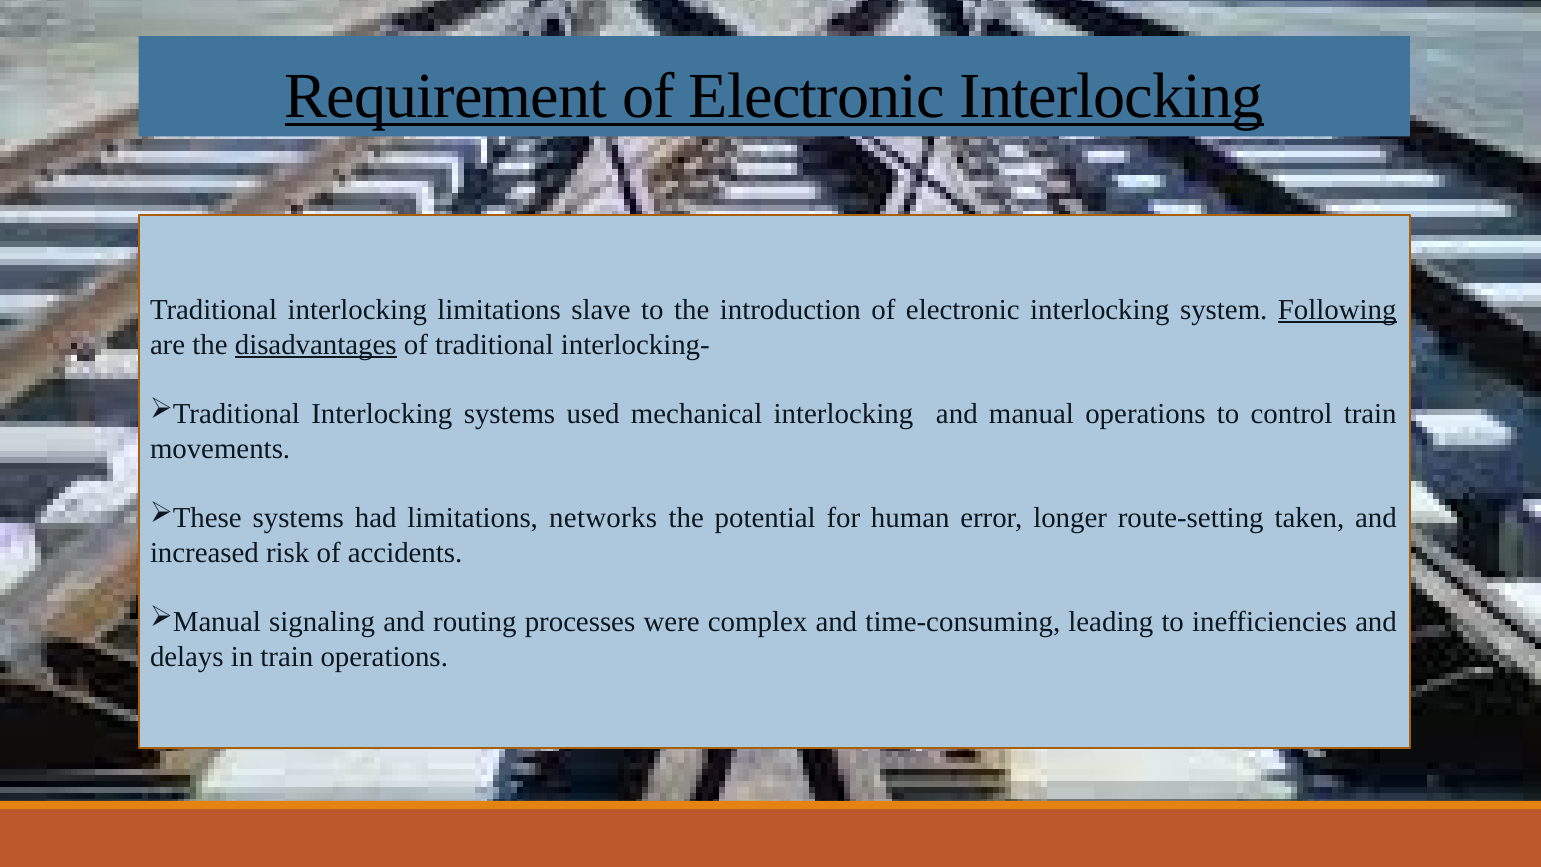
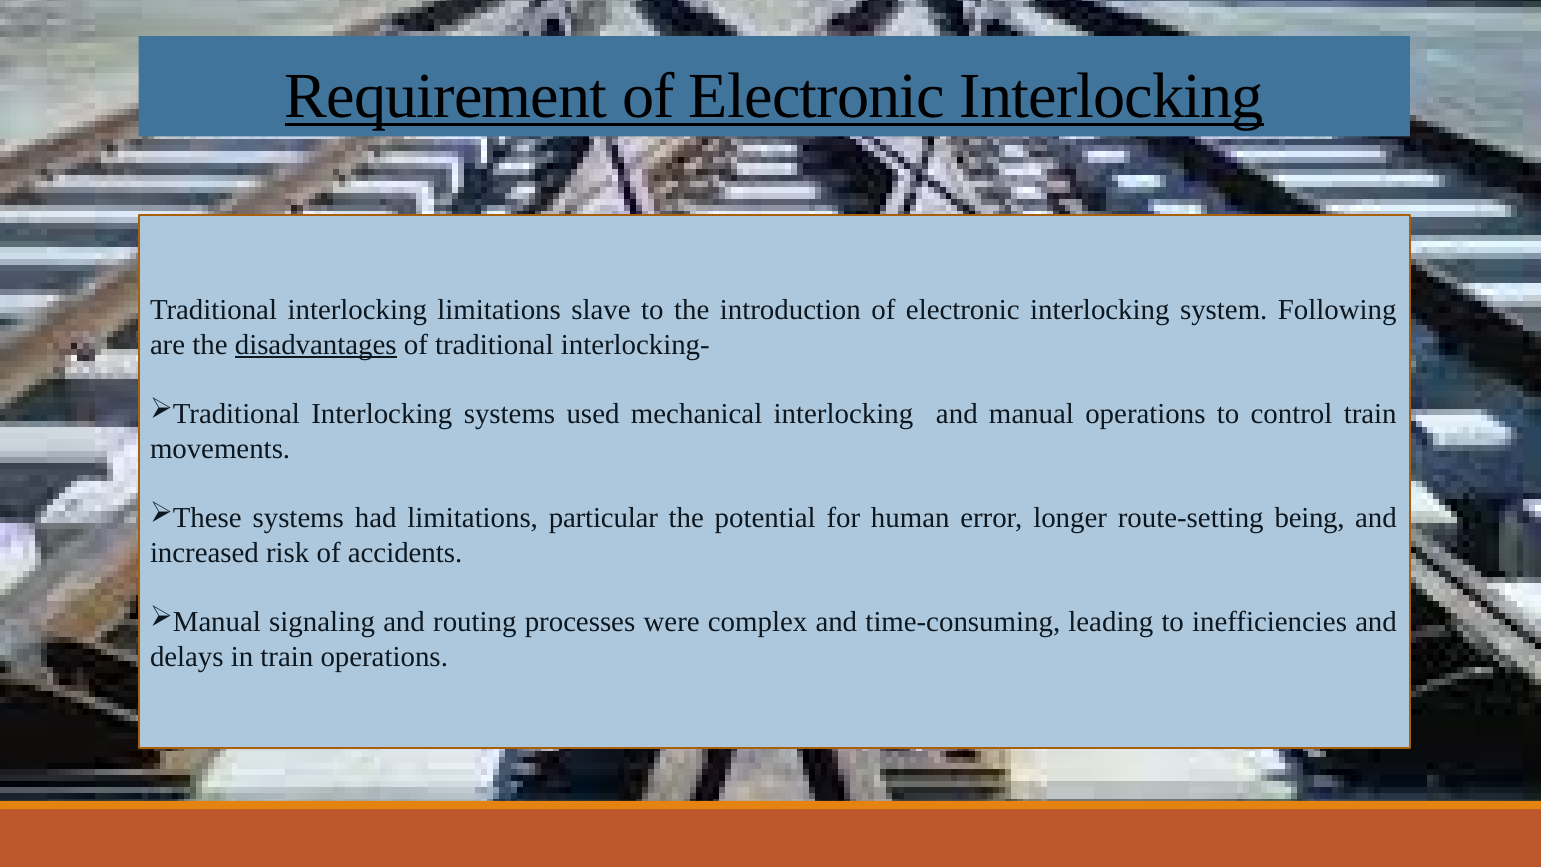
Following underline: present -> none
networks: networks -> particular
taken: taken -> being
